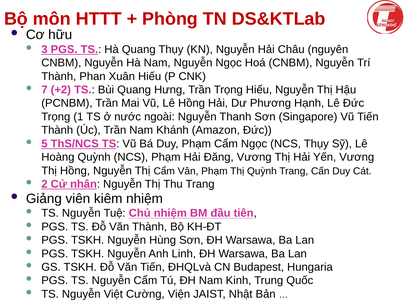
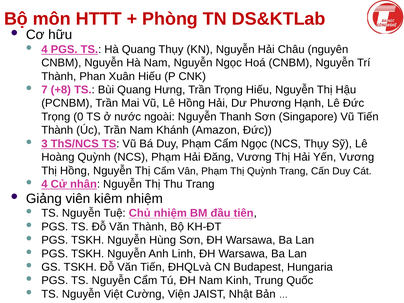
3 at (44, 49): 3 -> 4
+2: +2 -> +8
1: 1 -> 0
5: 5 -> 3
2 at (44, 184): 2 -> 4
